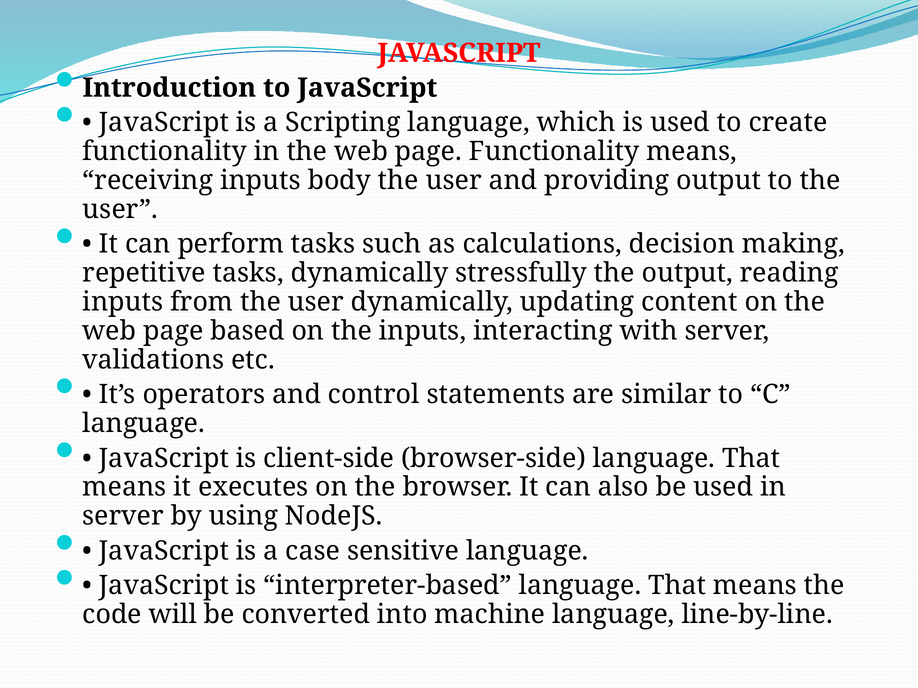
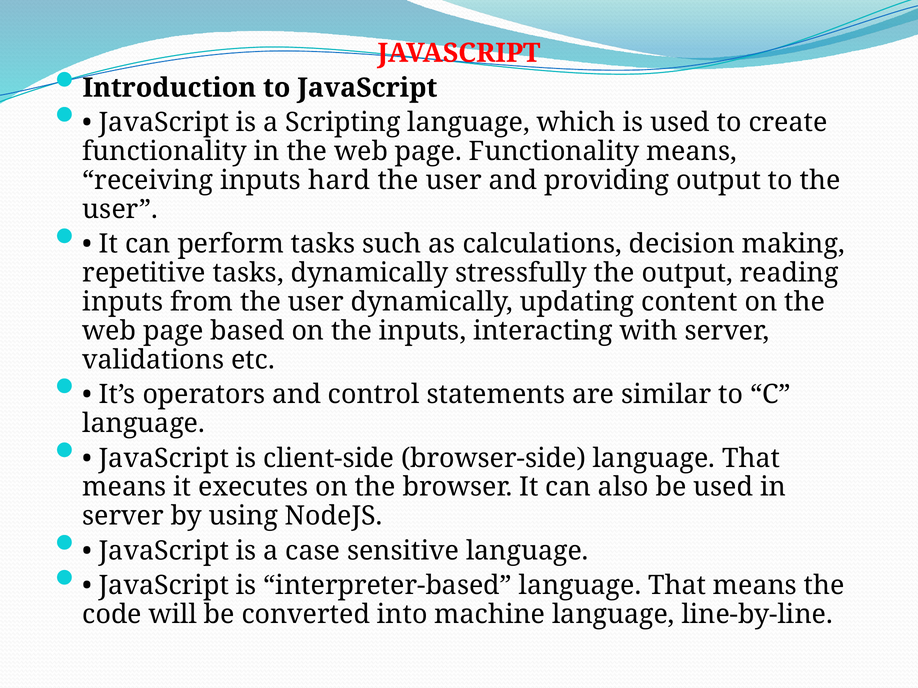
body: body -> hard
